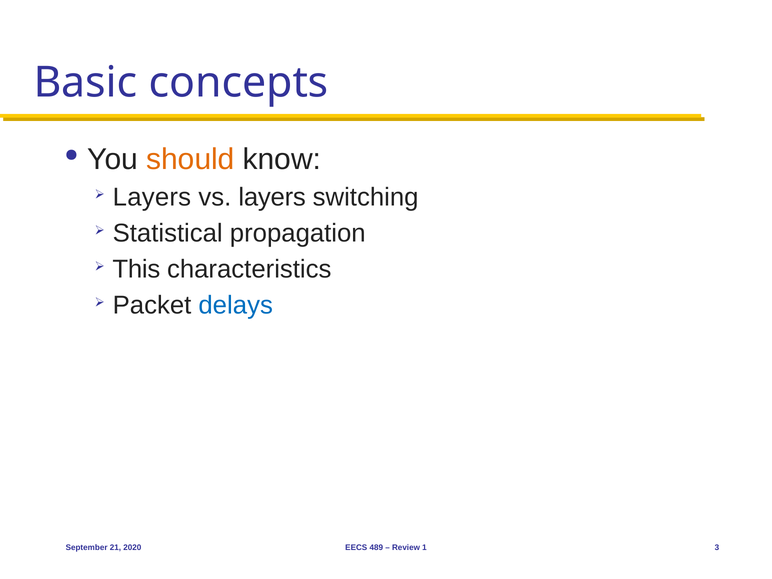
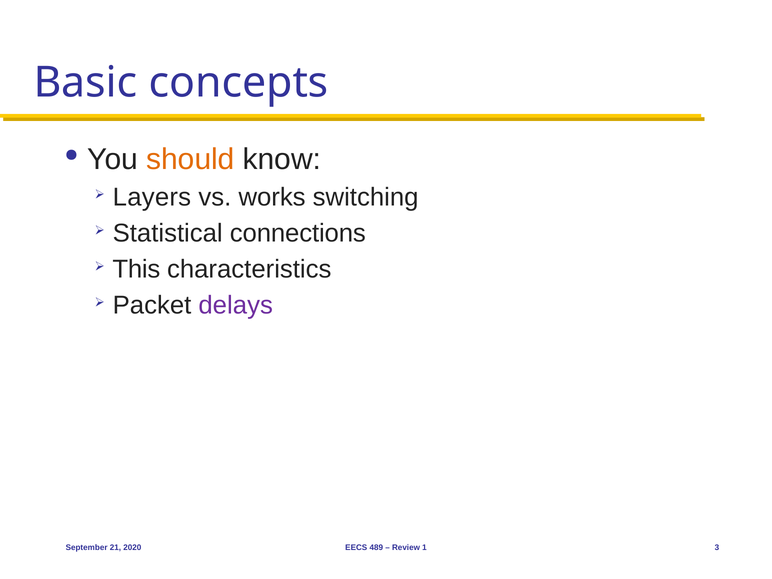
vs layers: layers -> works
propagation: propagation -> connections
delays colour: blue -> purple
